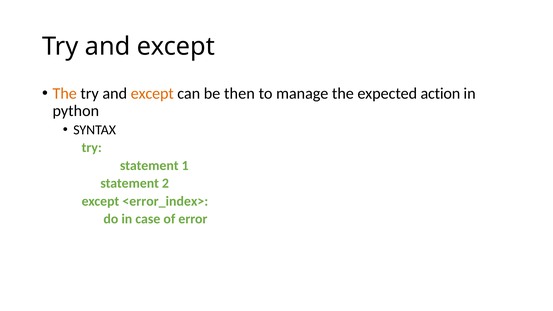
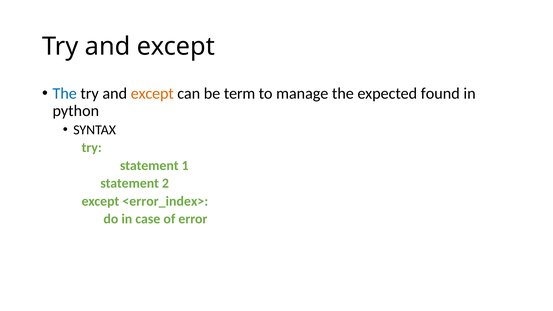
The at (65, 93) colour: orange -> blue
then: then -> term
action: action -> found
